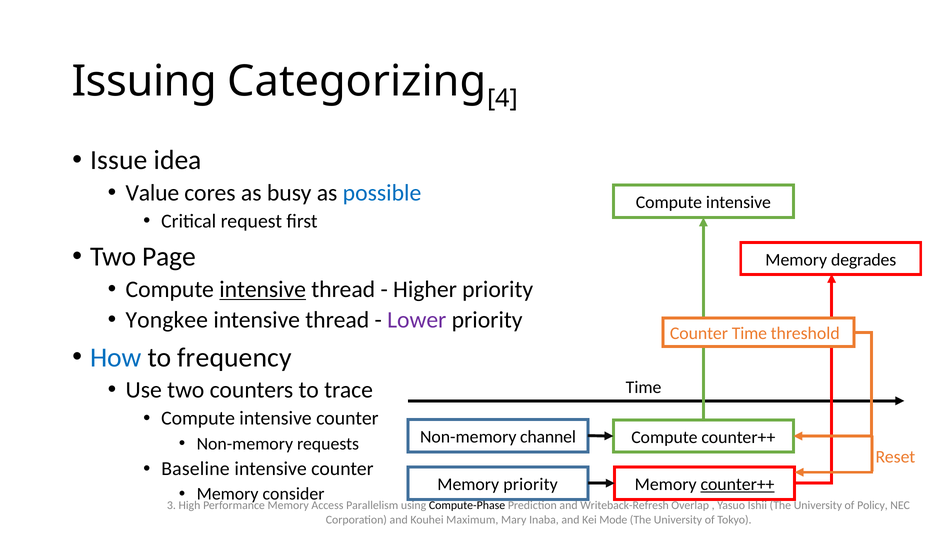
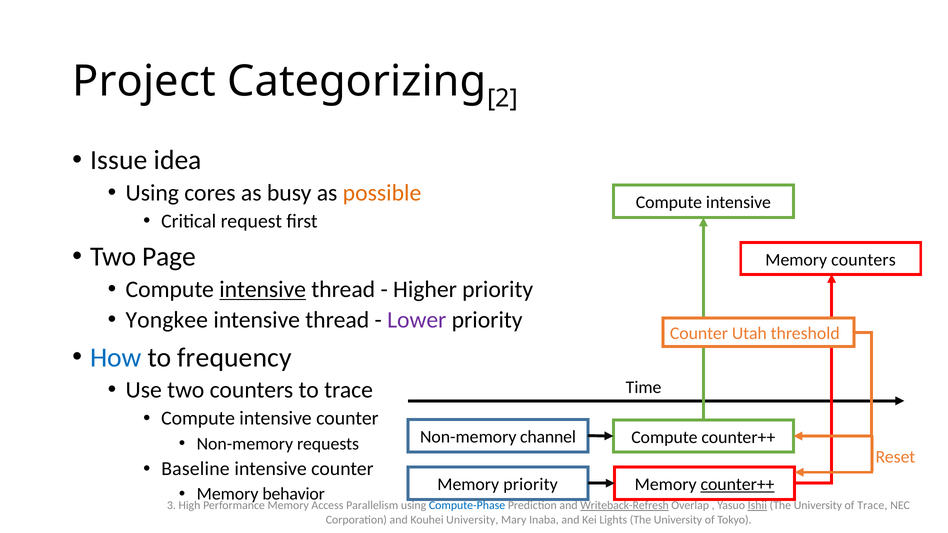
Issuing: Issuing -> Project
4: 4 -> 2
Value at (152, 193): Value -> Using
possible colour: blue -> orange
Memory degrades: degrades -> counters
Counter Time: Time -> Utah
consider: consider -> behavior
Compute-Phase colour: black -> blue
Writeback-Refresh underline: none -> present
Ishii underline: none -> present
of Policy: Policy -> Trace
Kouhei Maximum: Maximum -> University
Mode: Mode -> Lights
